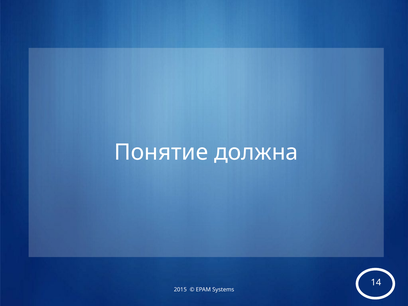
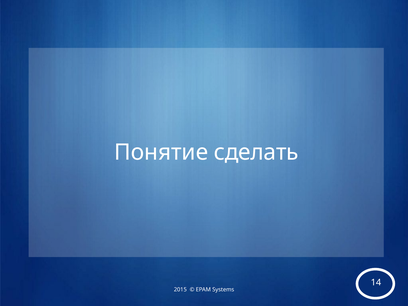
должна: должна -> сделать
